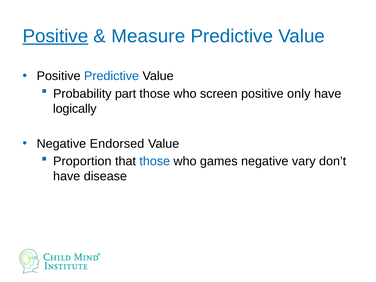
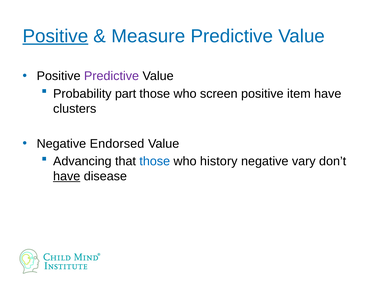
Predictive at (111, 76) colour: blue -> purple
only: only -> item
logically: logically -> clusters
Proportion: Proportion -> Advancing
games: games -> history
have at (67, 176) underline: none -> present
